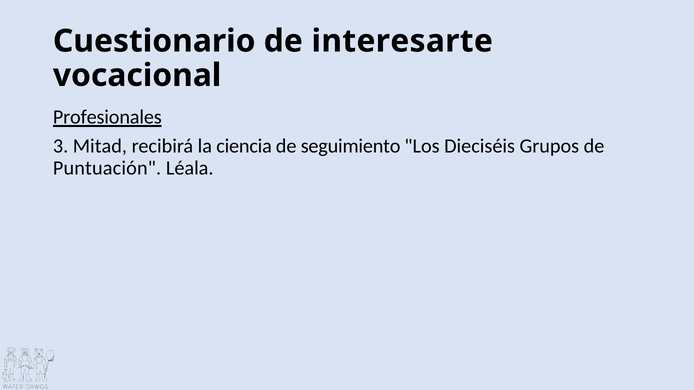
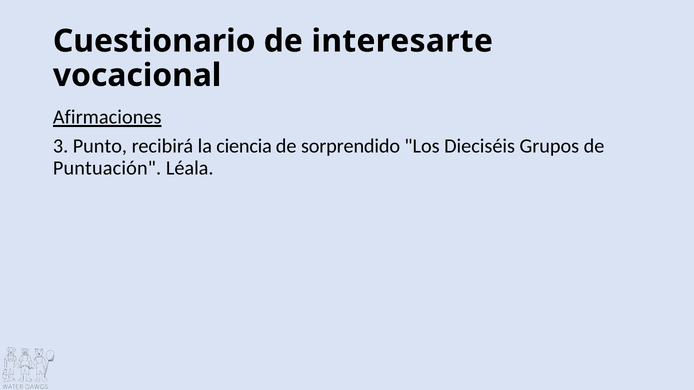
Profesionales: Profesionales -> Afirmaciones
Mitad: Mitad -> Punto
seguimiento: seguimiento -> sorprendido
